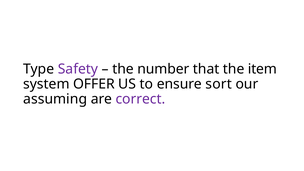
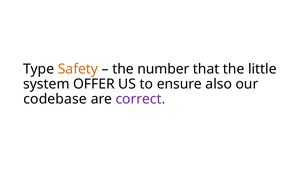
Safety colour: purple -> orange
item: item -> little
sort: sort -> also
assuming: assuming -> codebase
